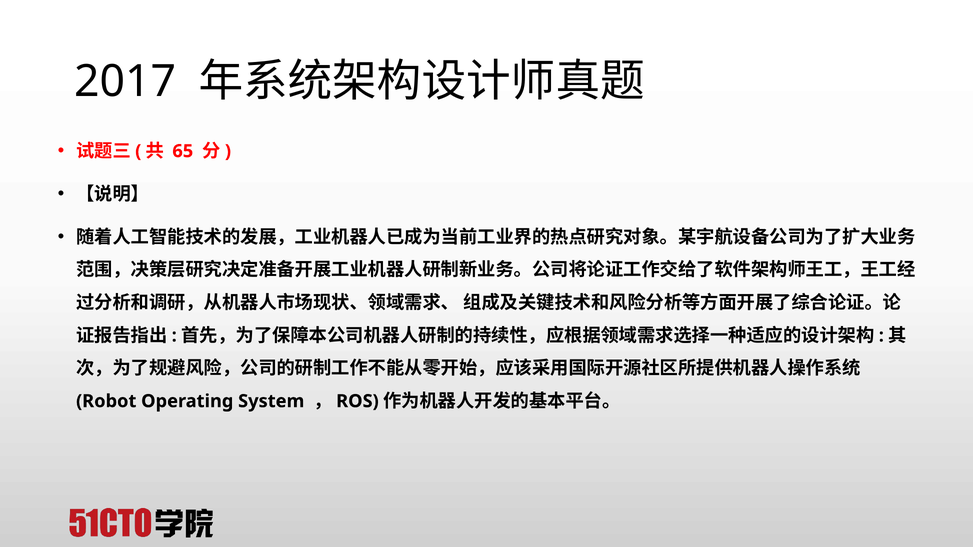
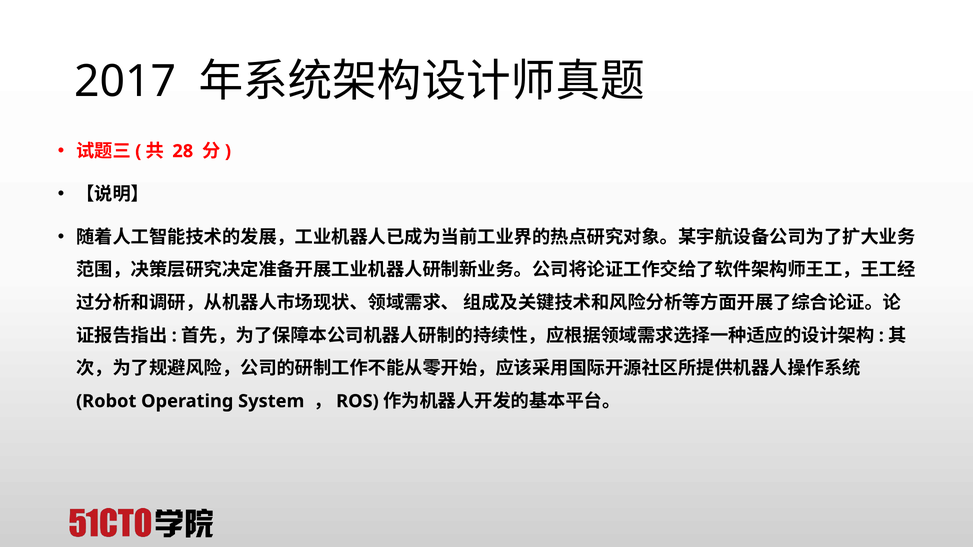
65: 65 -> 28
